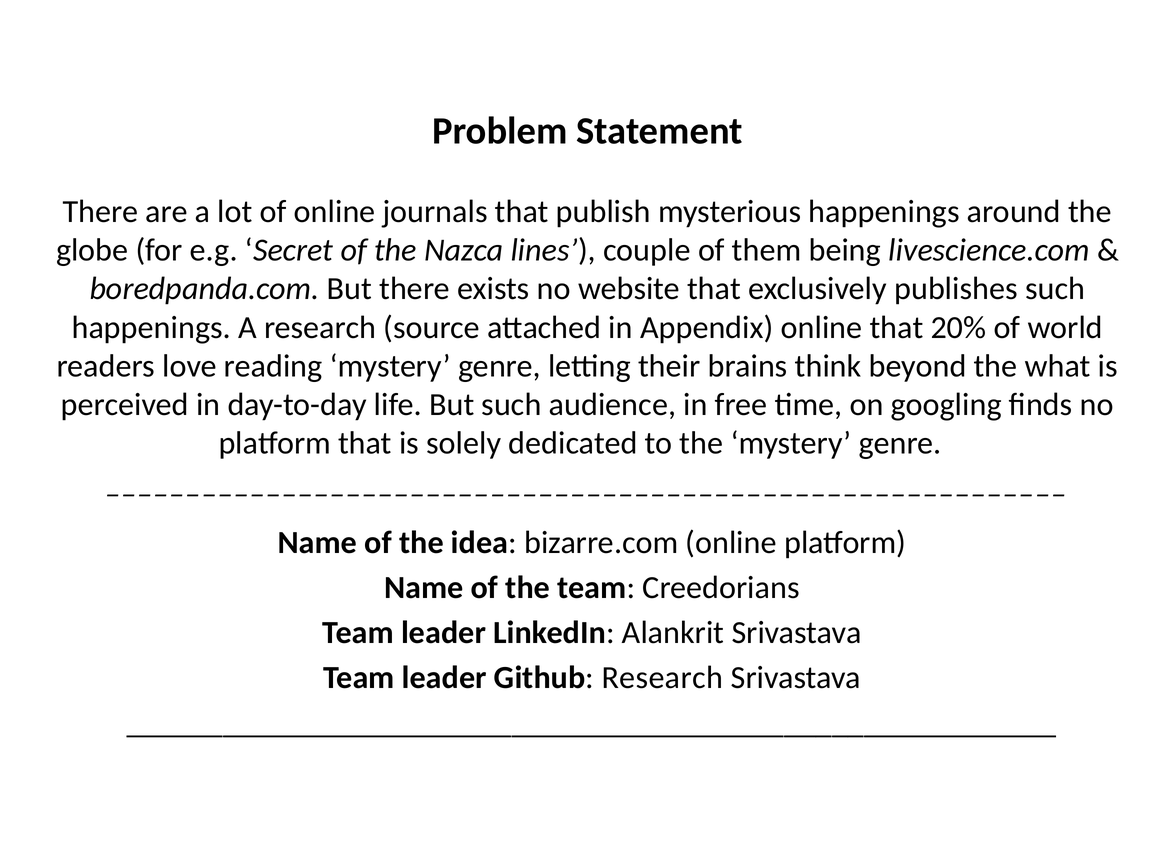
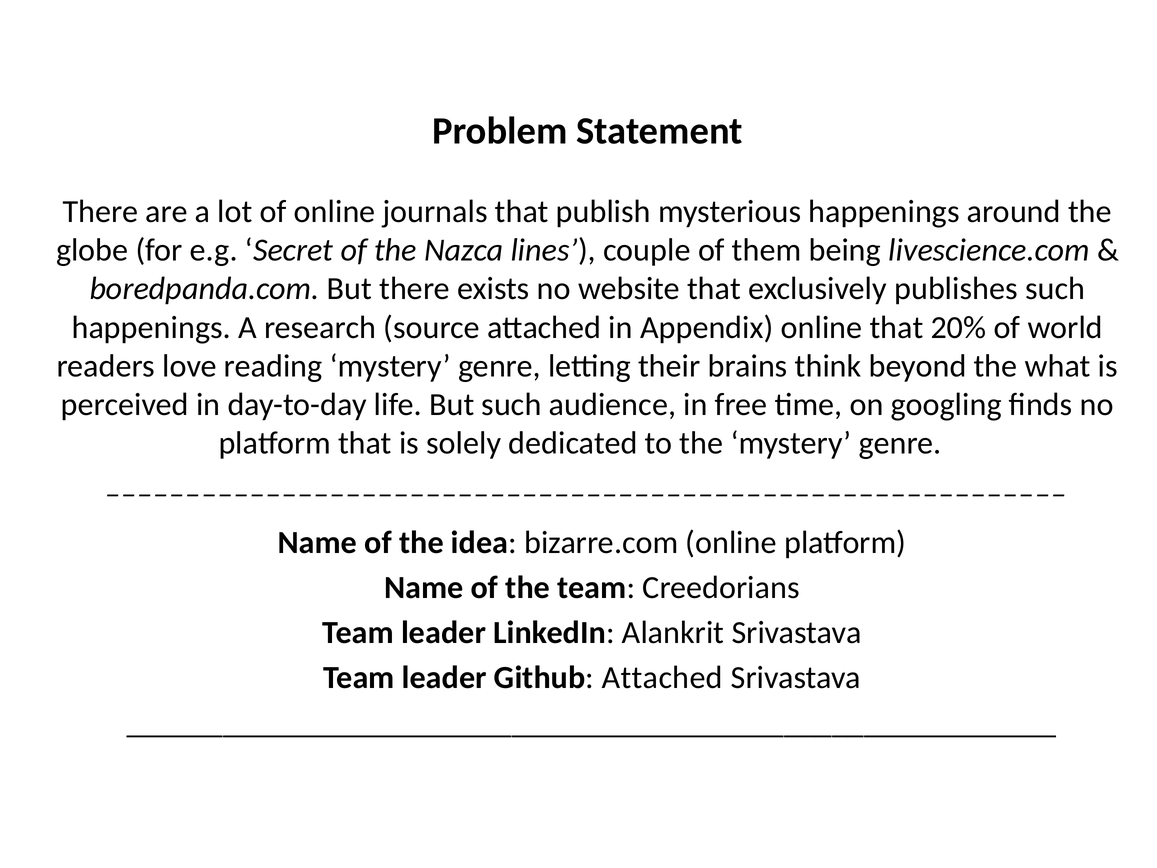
Github Research: Research -> Attached
